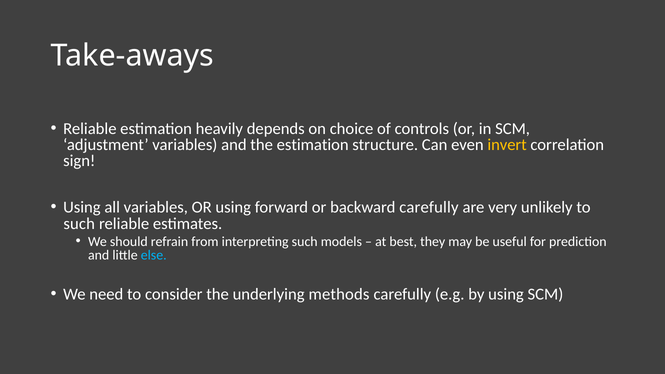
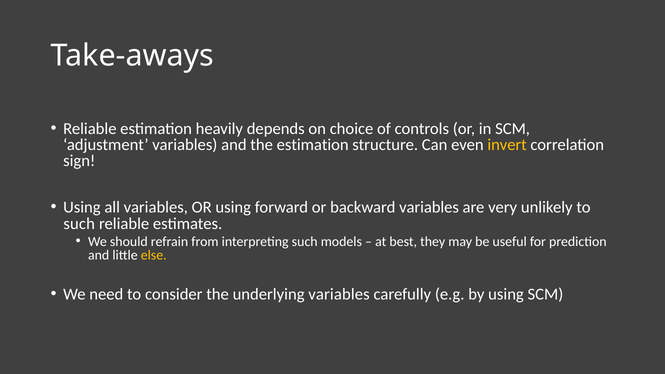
backward carefully: carefully -> variables
else colour: light blue -> yellow
underlying methods: methods -> variables
